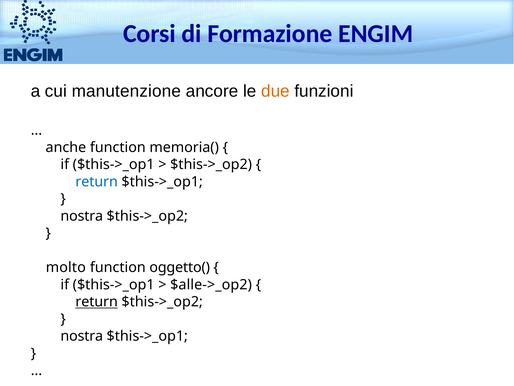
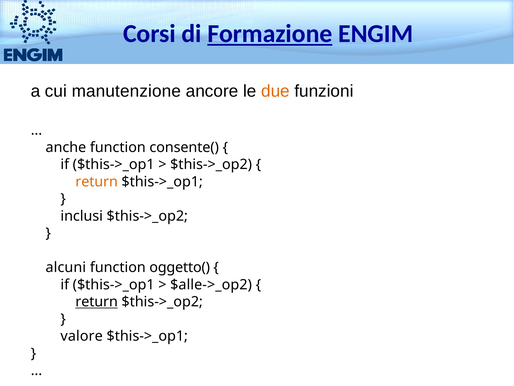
Formazione underline: none -> present
memoria(: memoria( -> consente(
return at (97, 182) colour: blue -> orange
nostra at (82, 216): nostra -> inclusi
molto: molto -> alcuni
nostra at (82, 336): nostra -> valore
